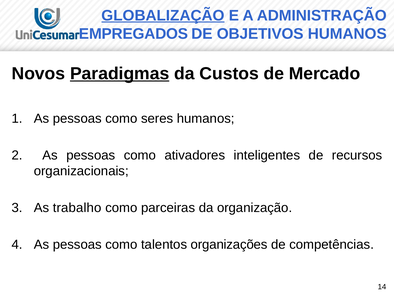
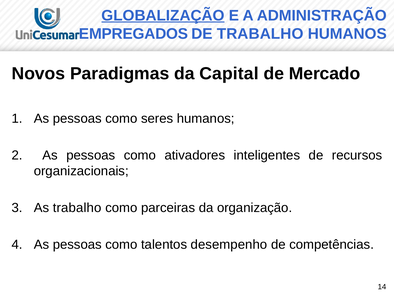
DE OBJETIVOS: OBJETIVOS -> TRABALHO
Paradigmas underline: present -> none
Custos: Custos -> Capital
organizações: organizações -> desempenho
